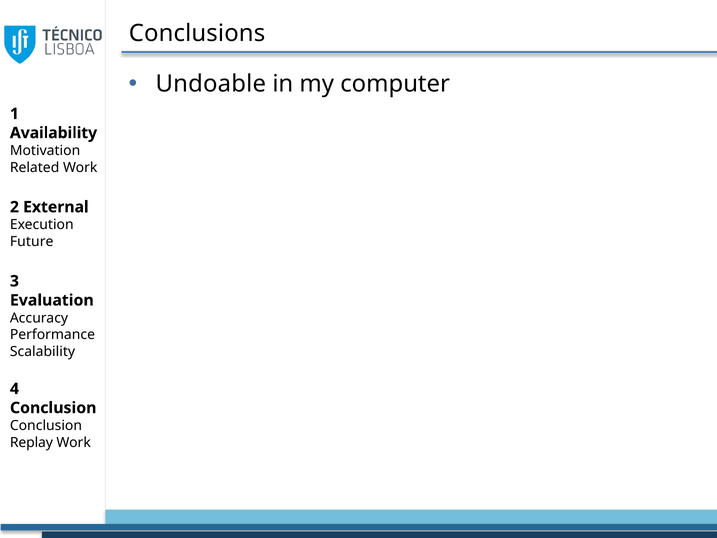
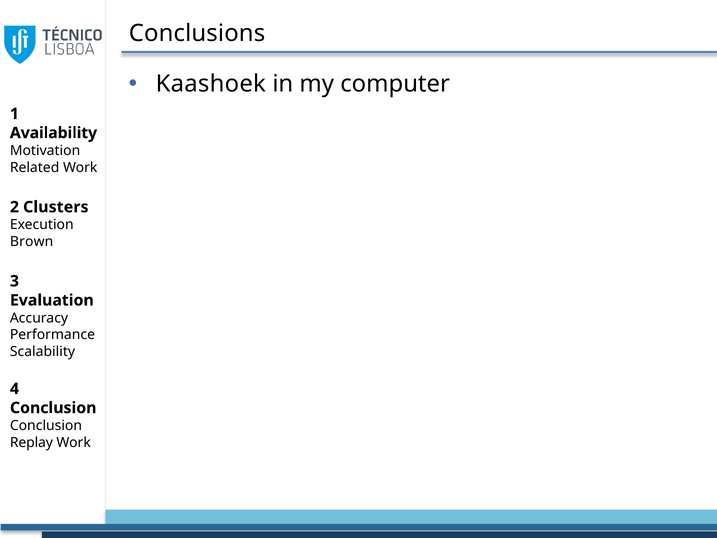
Undoable: Undoable -> Kaashoek
External: External -> Clusters
Future: Future -> Brown
